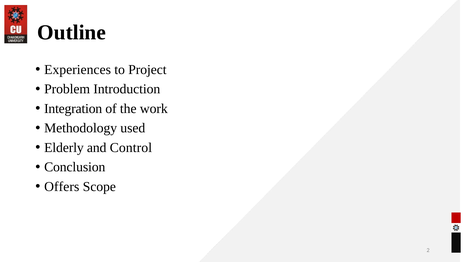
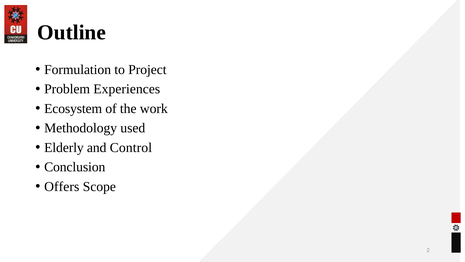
Experiences: Experiences -> Formulation
Introduction: Introduction -> Experiences
Integration: Integration -> Ecosystem
